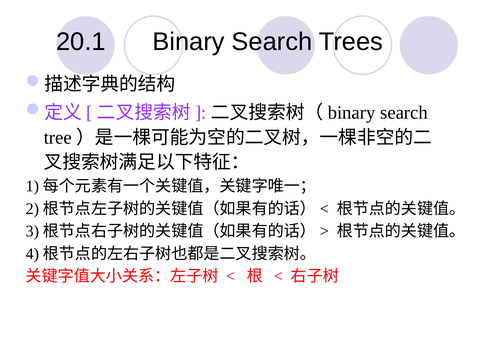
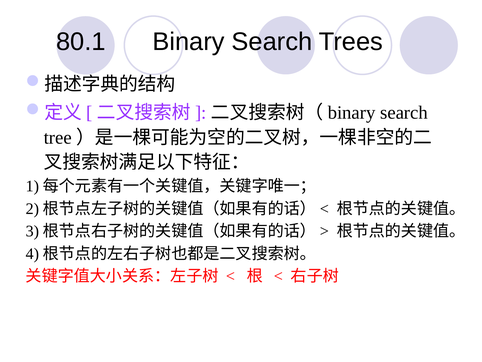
20.1: 20.1 -> 80.1
